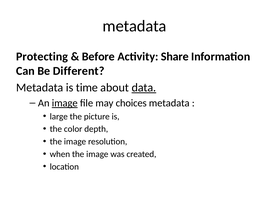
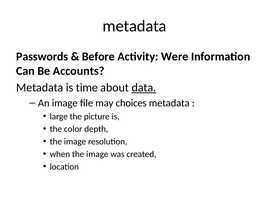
Protecting: Protecting -> Passwords
Share: Share -> Were
Different: Different -> Accounts
image at (65, 103) underline: present -> none
